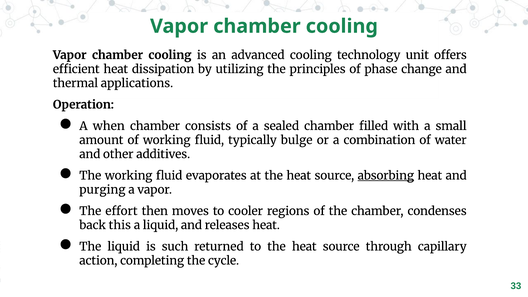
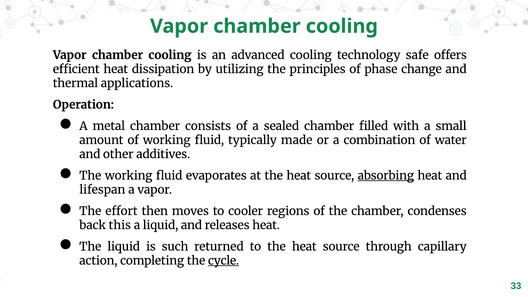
unit: unit -> safe
when: when -> metal
bulge: bulge -> made
purging: purging -> lifespan
cycle underline: none -> present
